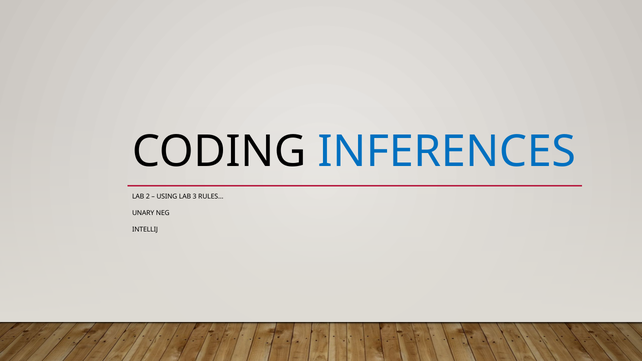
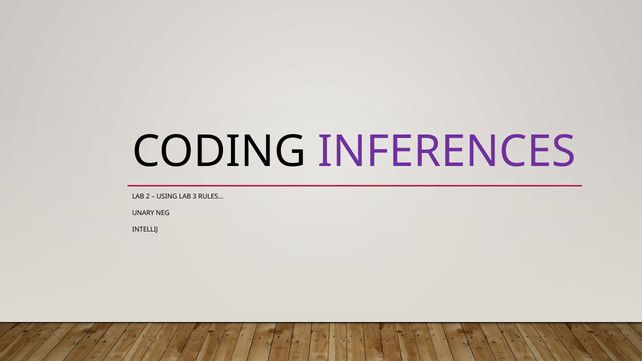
INFERENCES colour: blue -> purple
